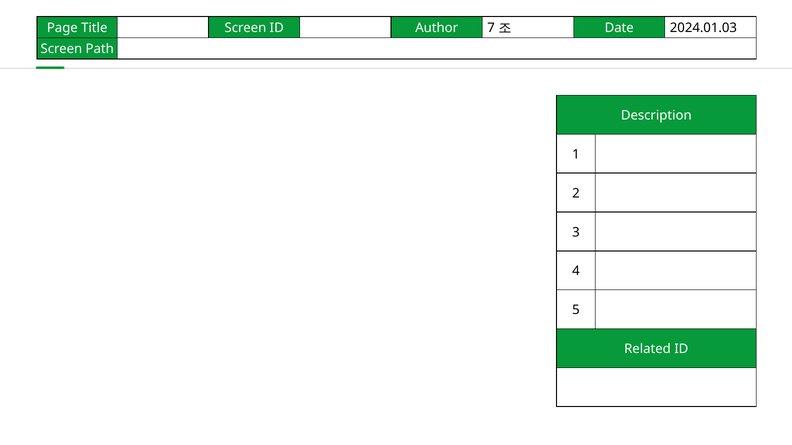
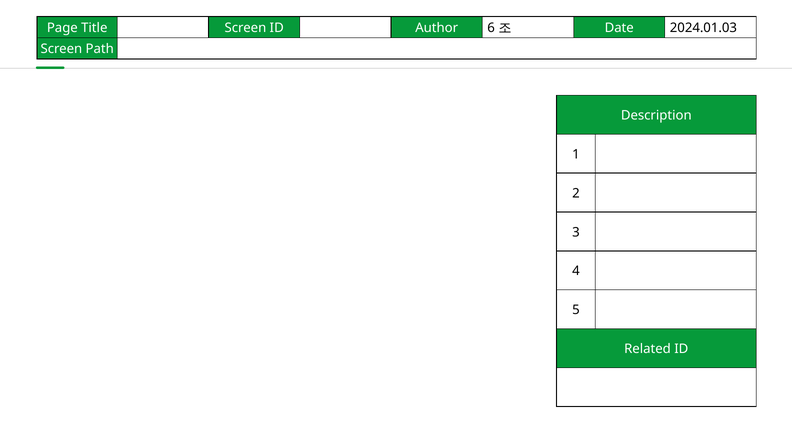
7: 7 -> 6
